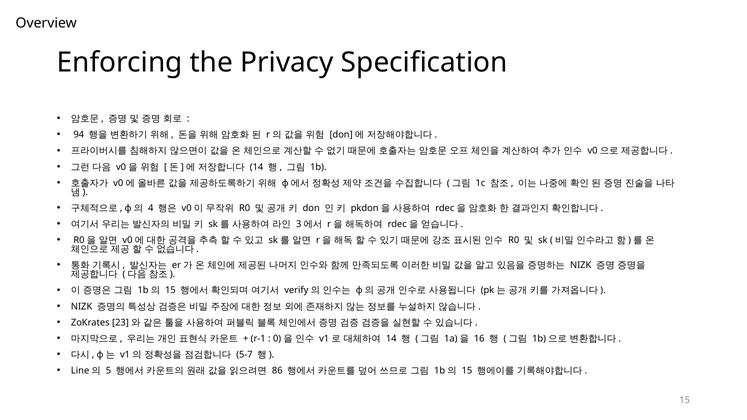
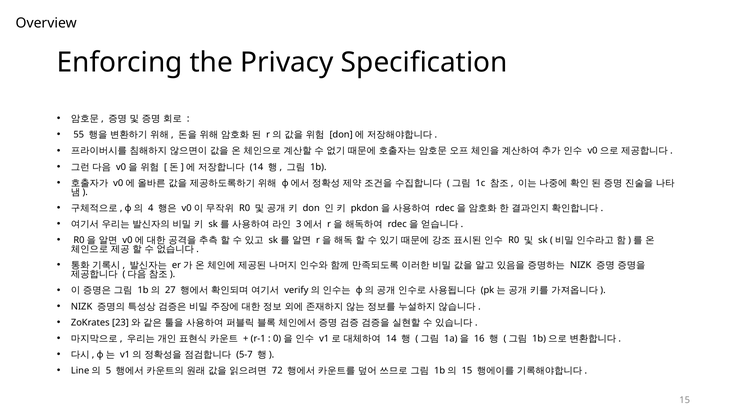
94: 94 -> 55
15 at (170, 291): 15 -> 27
86: 86 -> 72
